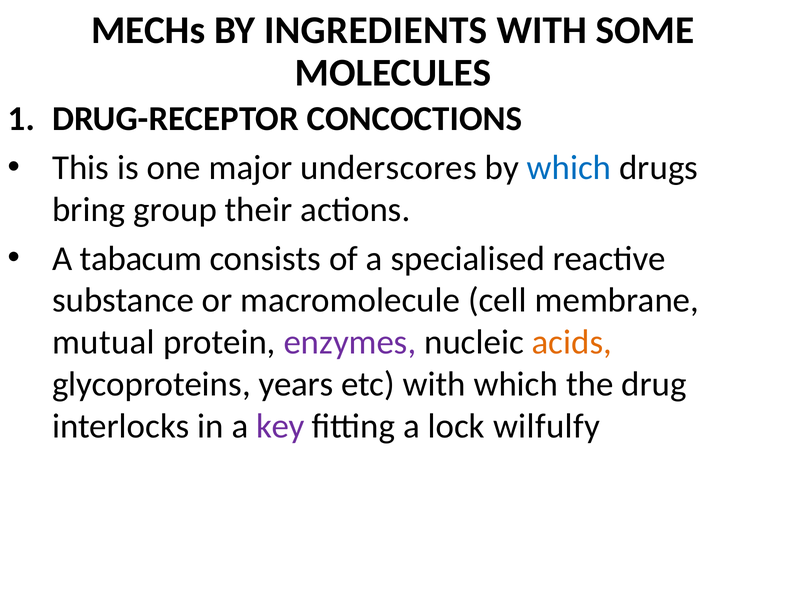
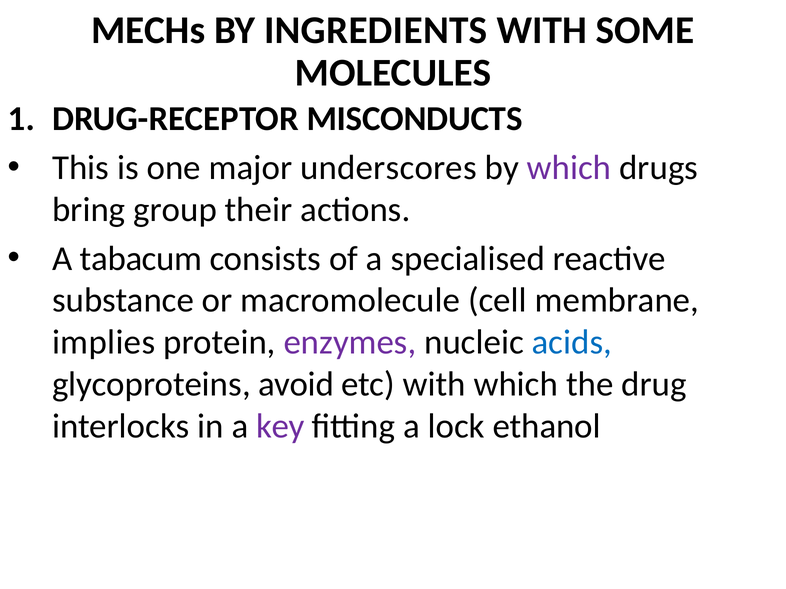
CONCOCTIONS: CONCOCTIONS -> MISCONDUCTS
which at (569, 168) colour: blue -> purple
mutual: mutual -> implies
acids colour: orange -> blue
years: years -> avoid
wilfulfy: wilfulfy -> ethanol
